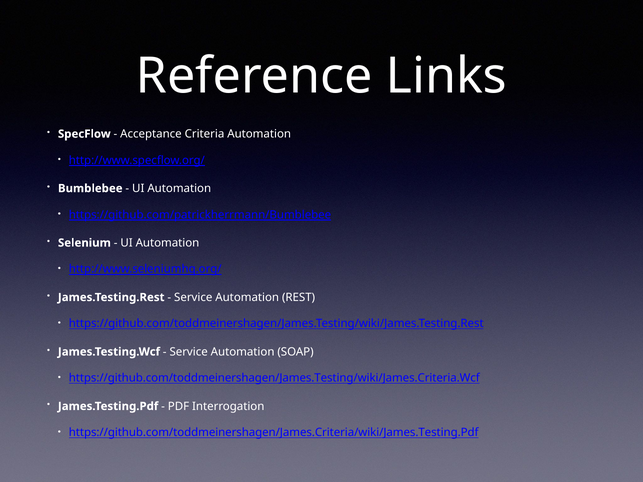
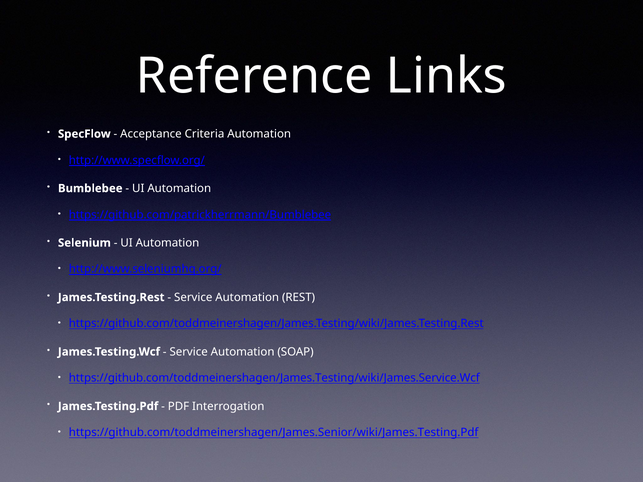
https://github.com/toddmeinershagen/James.Testing/wiki/James.Criteria.Wcf: https://github.com/toddmeinershagen/James.Testing/wiki/James.Criteria.Wcf -> https://github.com/toddmeinershagen/James.Testing/wiki/James.Service.Wcf
https://github.com/toddmeinershagen/James.Criteria/wiki/James.Testing.Pdf: https://github.com/toddmeinershagen/James.Criteria/wiki/James.Testing.Pdf -> https://github.com/toddmeinershagen/James.Senior/wiki/James.Testing.Pdf
